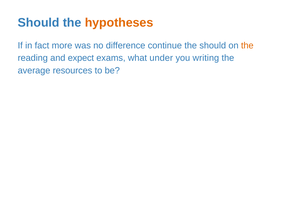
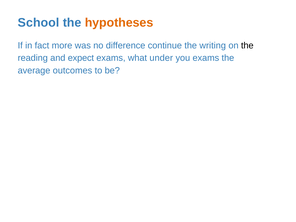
Should at (39, 23): Should -> School
the should: should -> writing
the at (247, 45) colour: orange -> black
you writing: writing -> exams
resources: resources -> outcomes
